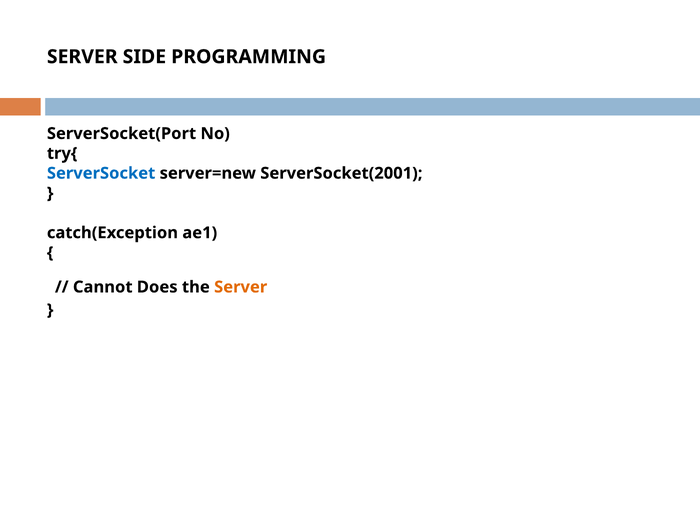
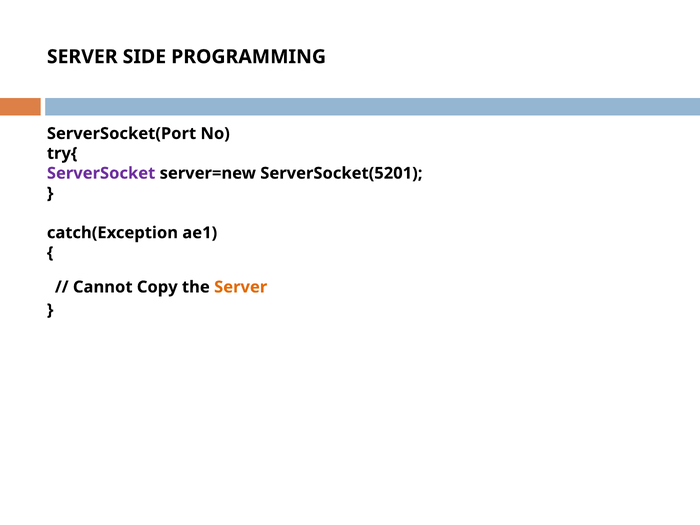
ServerSocket colour: blue -> purple
ServerSocket(2001: ServerSocket(2001 -> ServerSocket(5201
Does: Does -> Copy
